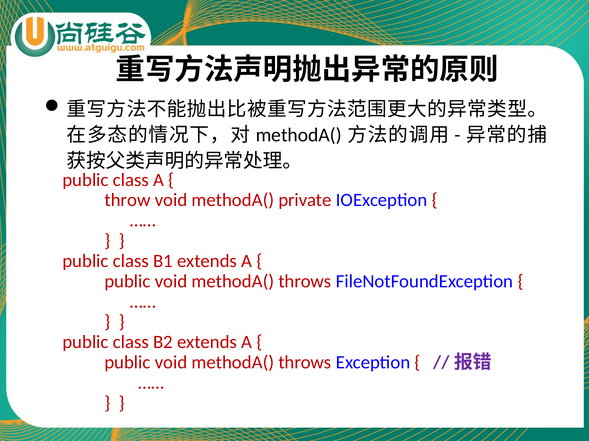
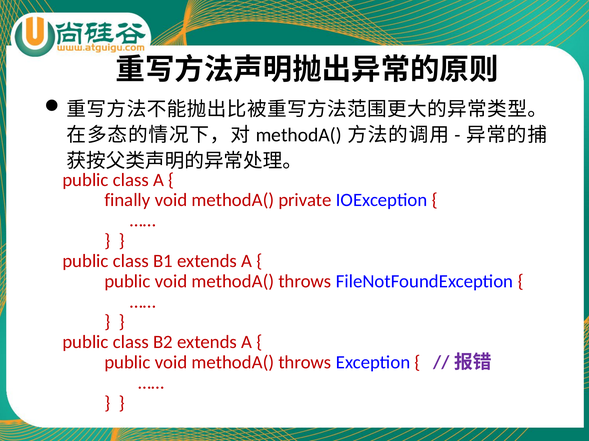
throw: throw -> finally
